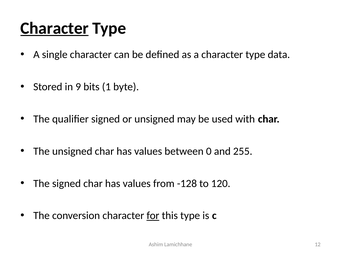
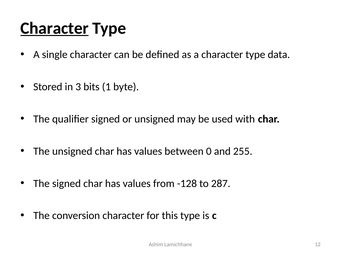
9: 9 -> 3
120: 120 -> 287
for underline: present -> none
